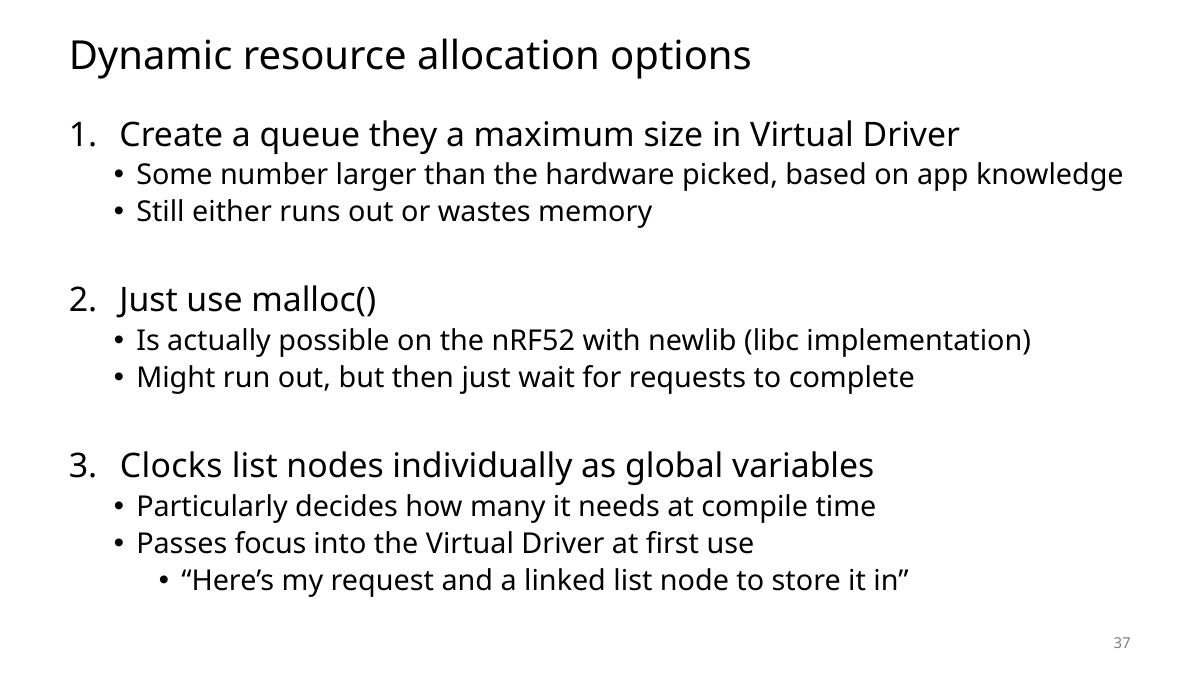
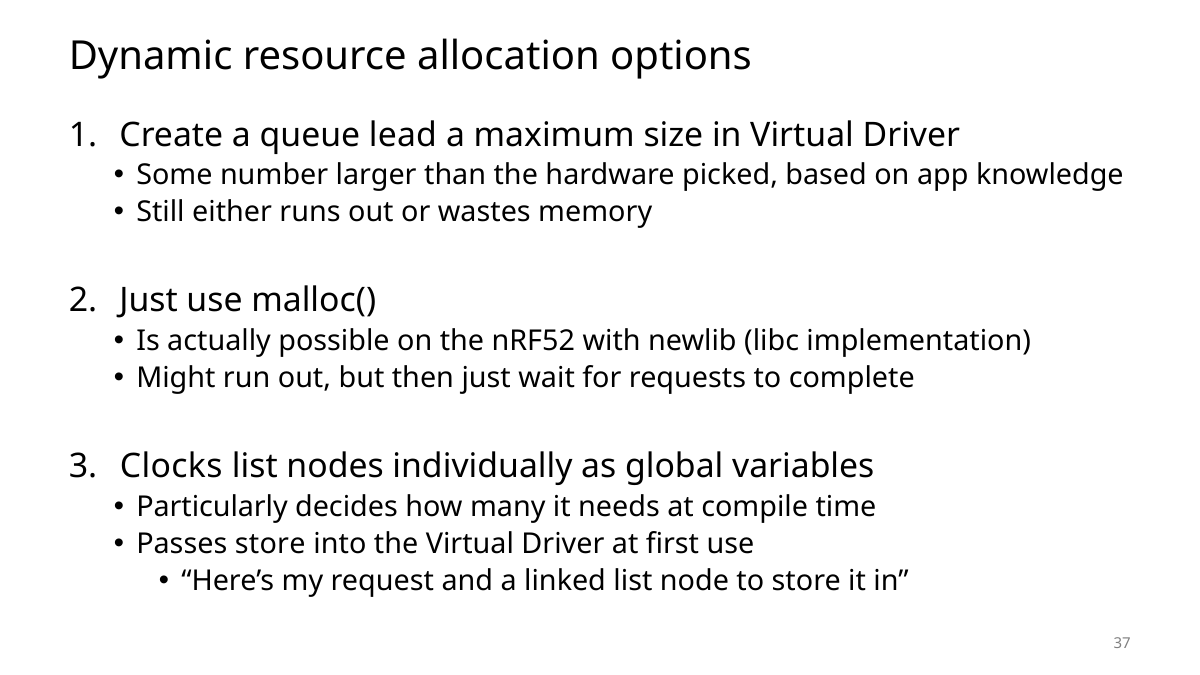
they: they -> lead
Passes focus: focus -> store
